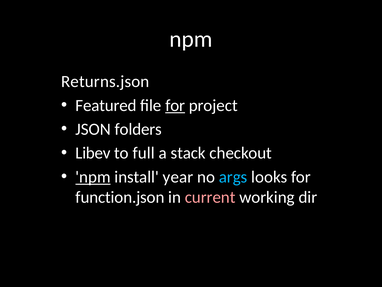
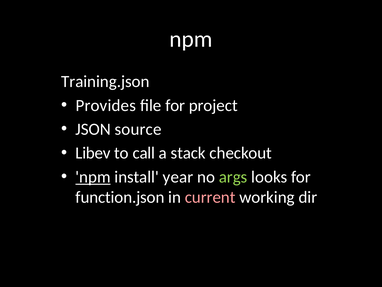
Returns.json: Returns.json -> Training.json
Featured: Featured -> Provides
for at (175, 105) underline: present -> none
folders: folders -> source
full: full -> call
args colour: light blue -> light green
